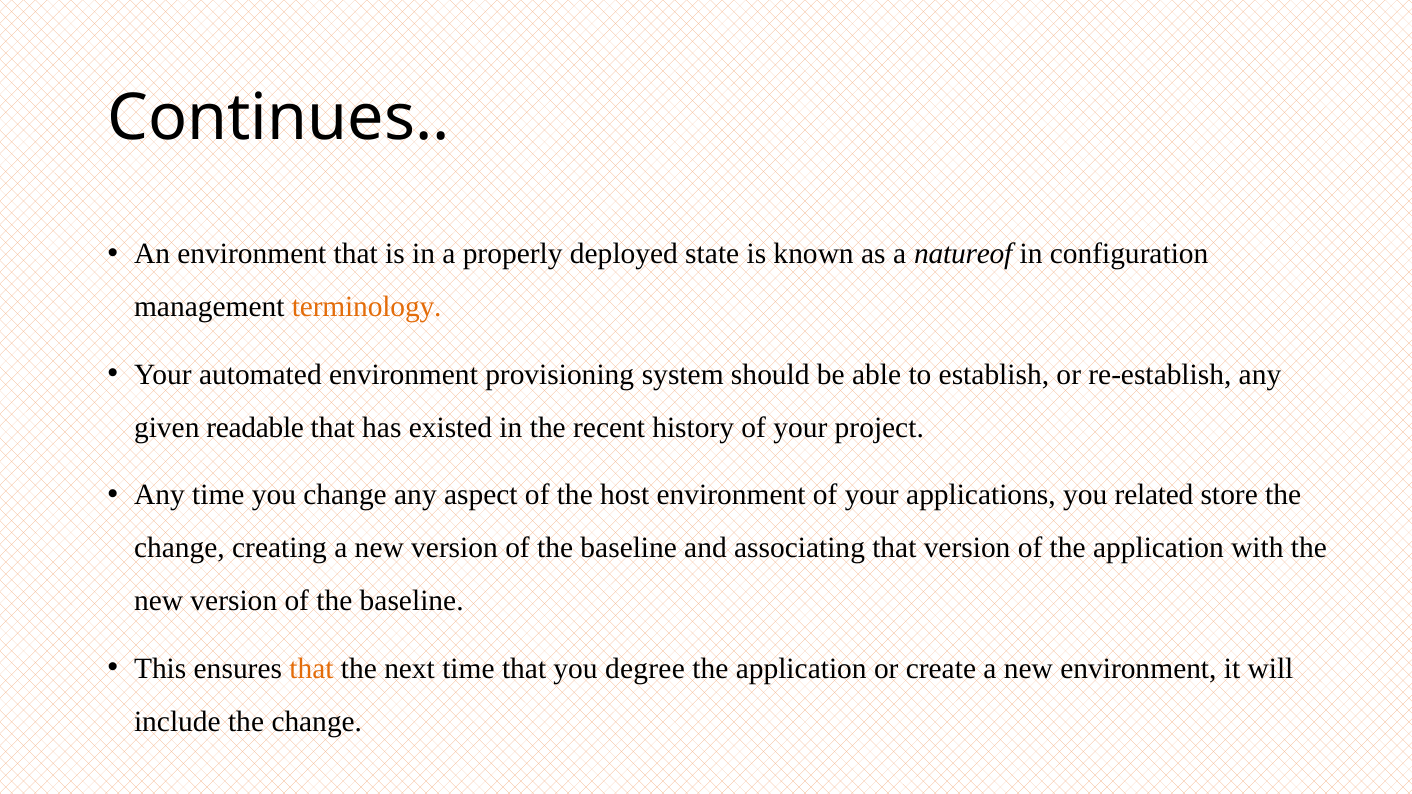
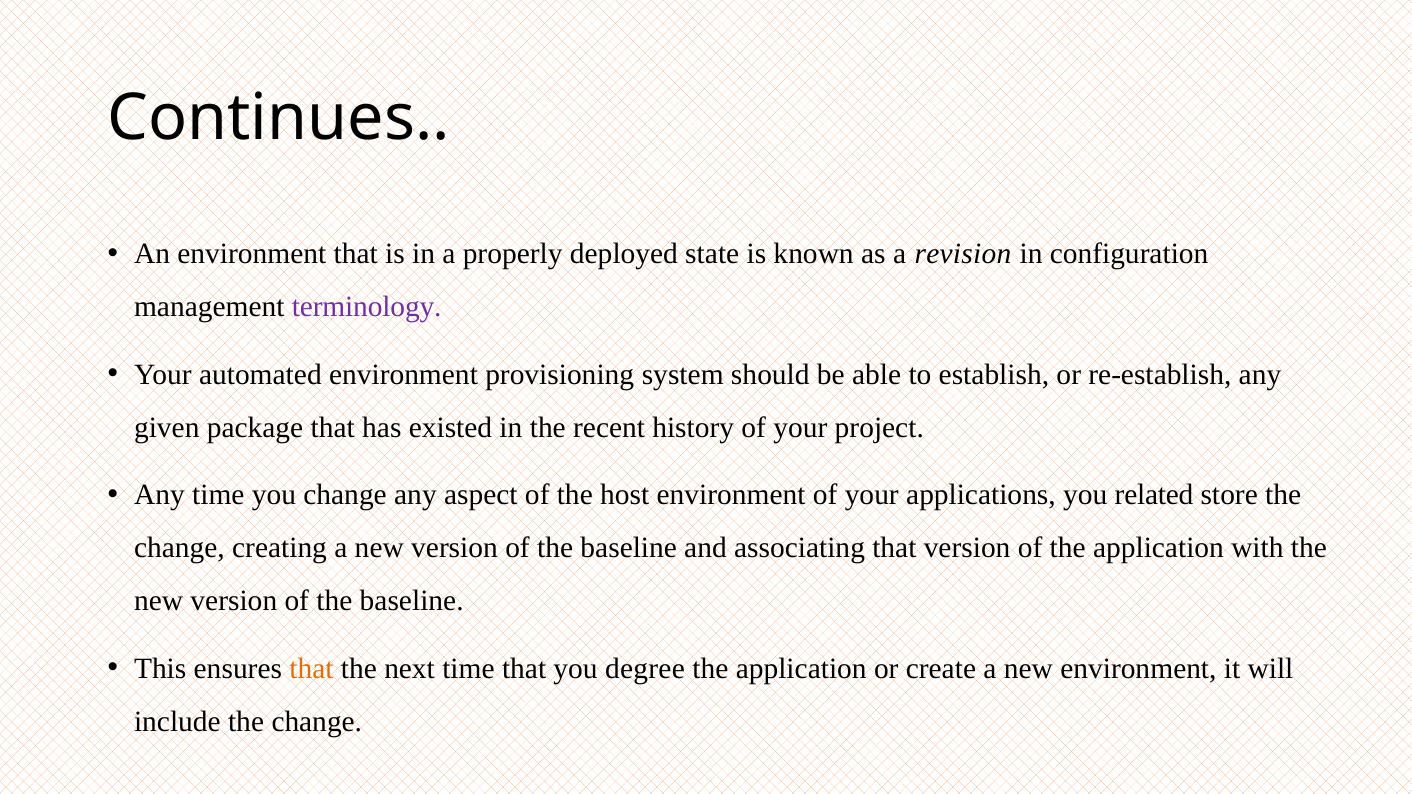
natureof: natureof -> revision
terminology colour: orange -> purple
readable: readable -> package
